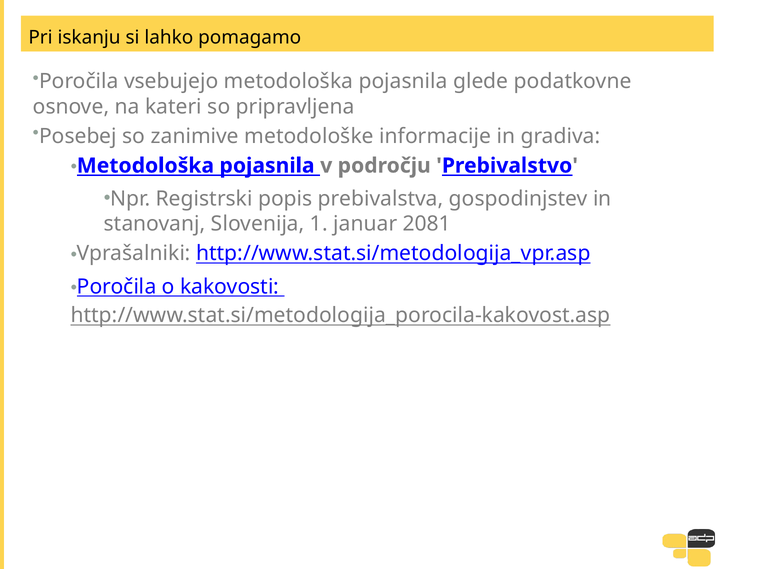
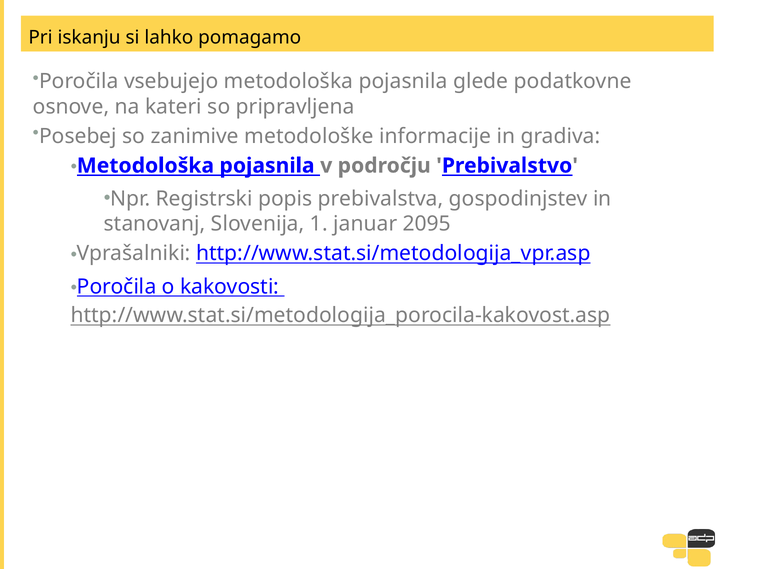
2081: 2081 -> 2095
